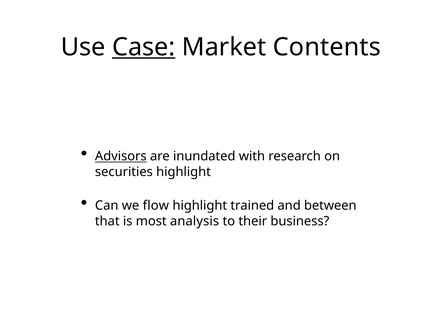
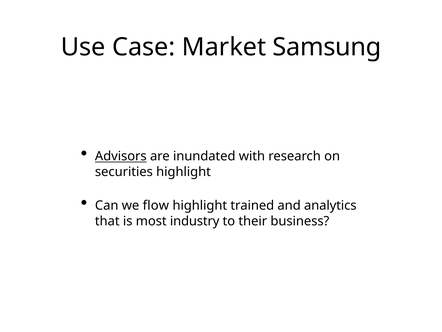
Case underline: present -> none
Contents: Contents -> Samsung
between: between -> analytics
analysis: analysis -> industry
